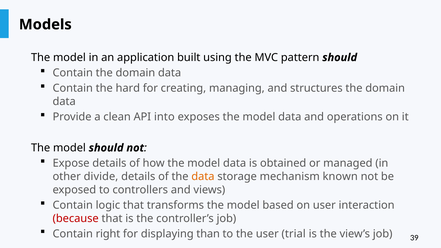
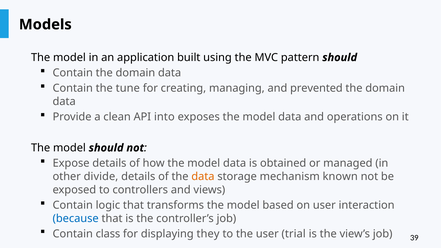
hard: hard -> tune
structures: structures -> prevented
because colour: red -> blue
right: right -> class
than: than -> they
